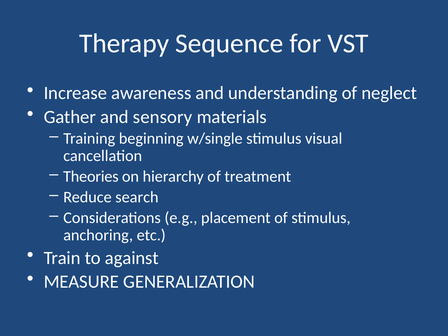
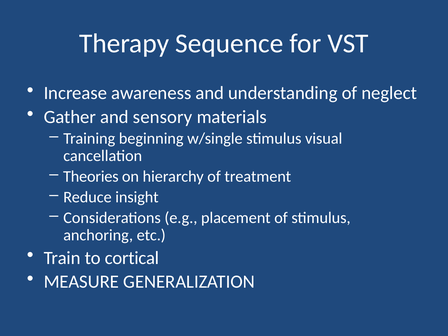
search: search -> insight
against: against -> cortical
